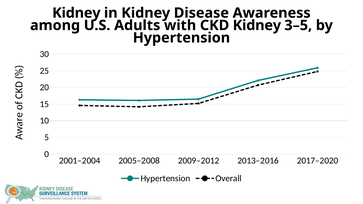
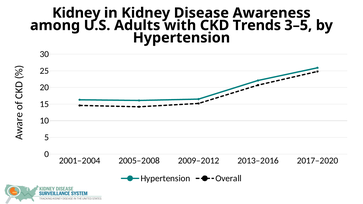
CKD Kidney: Kidney -> Trends
